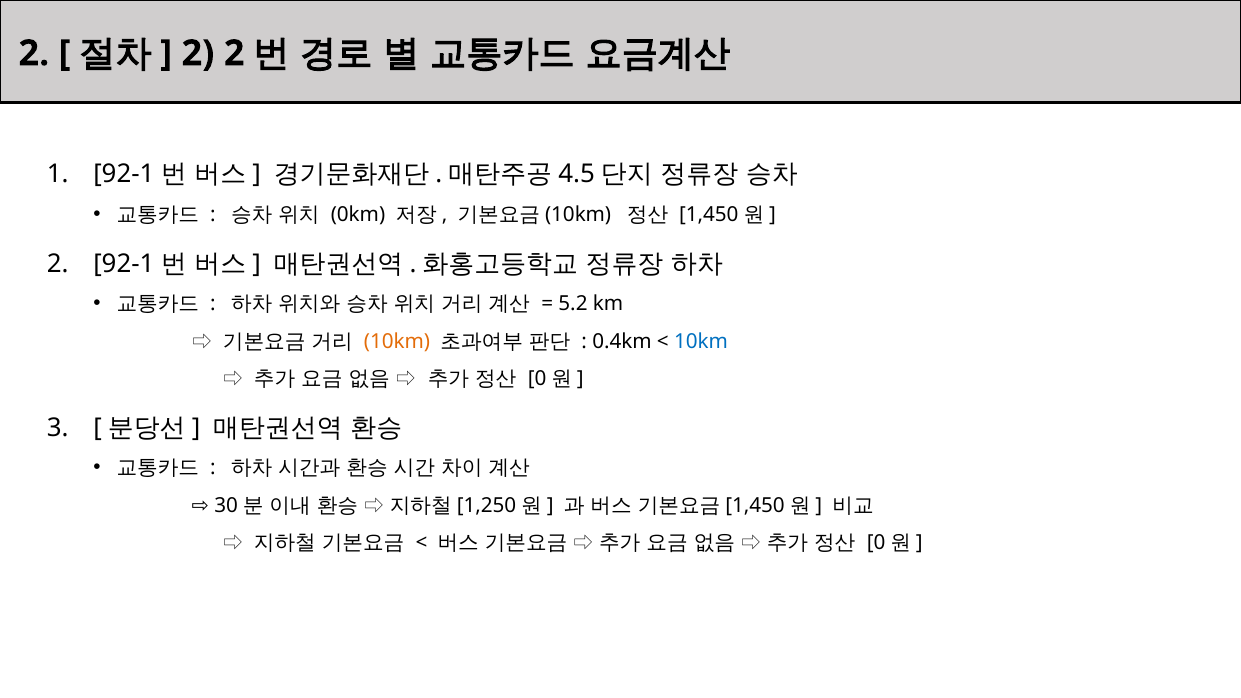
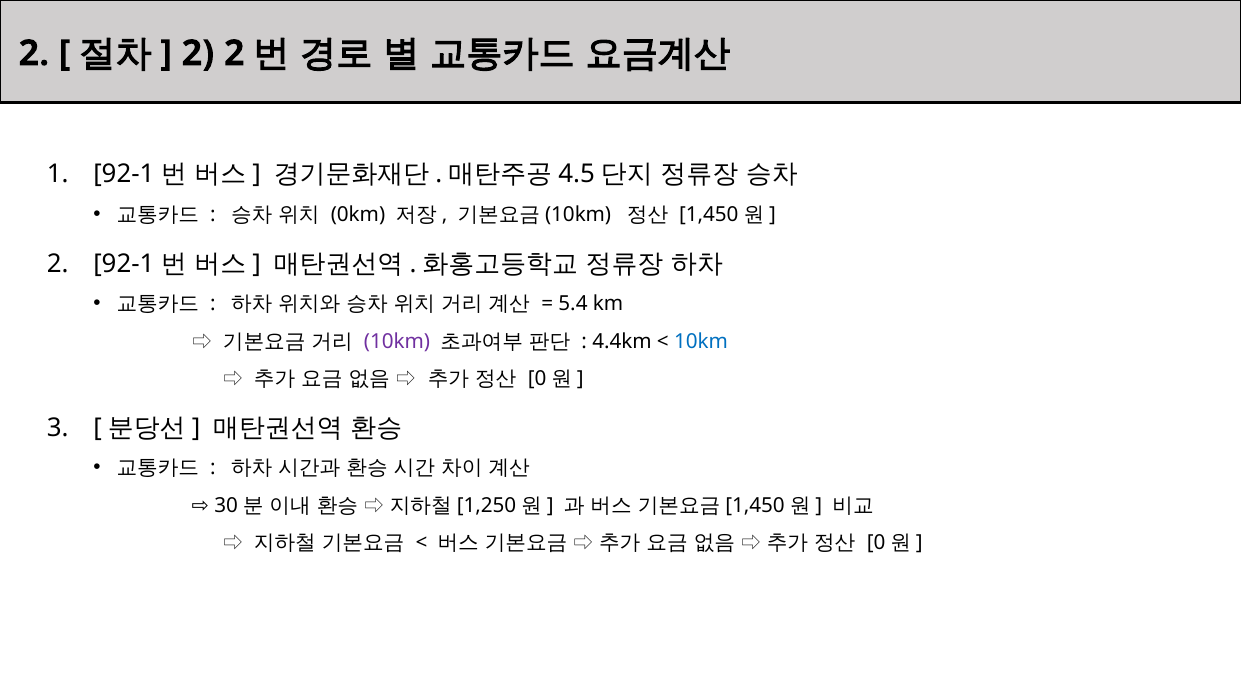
5.2: 5.2 -> 5.4
10km at (397, 341) colour: orange -> purple
0.4km: 0.4km -> 4.4km
